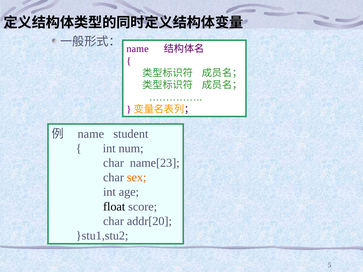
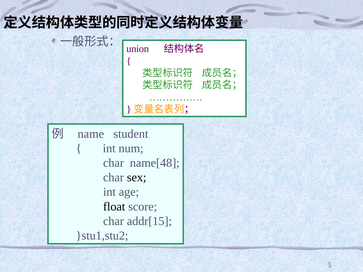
name at (138, 49): name -> union
name[23: name[23 -> name[48
sex colour: orange -> black
addr[20: addr[20 -> addr[15
